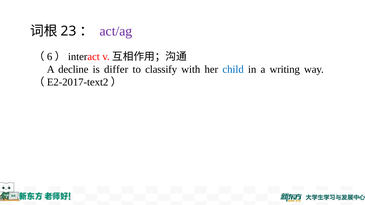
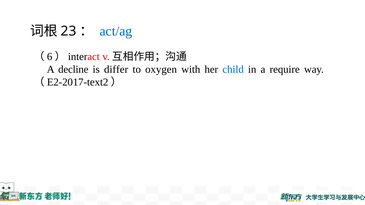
act/ag colour: purple -> blue
classify: classify -> oxygen
writing: writing -> require
